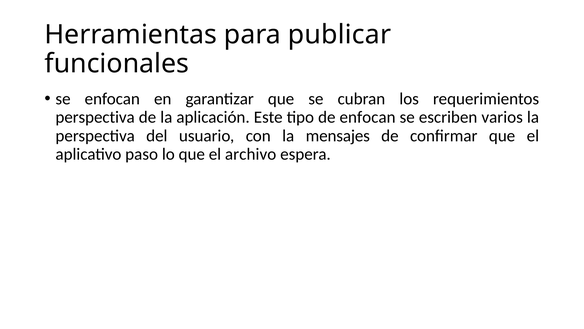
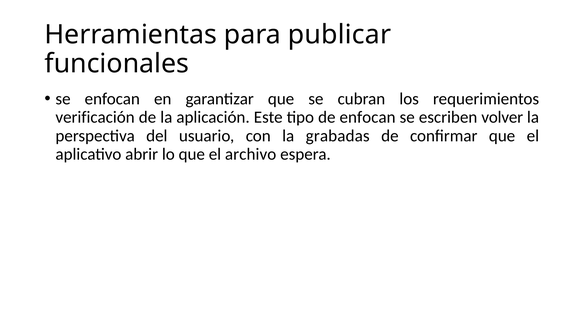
perspectiva at (95, 117): perspectiva -> verificación
varios: varios -> volver
mensajes: mensajes -> grabadas
paso: paso -> abrir
